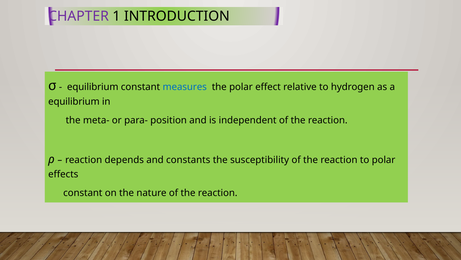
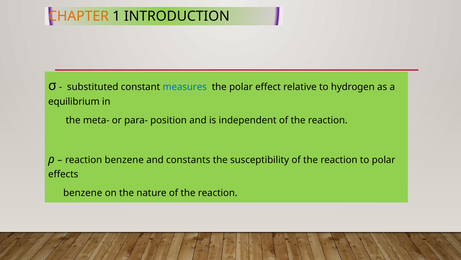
CHAPTER colour: purple -> orange
equilibrium at (93, 87): equilibrium -> substituted
reaction depends: depends -> benzene
constant at (83, 192): constant -> benzene
